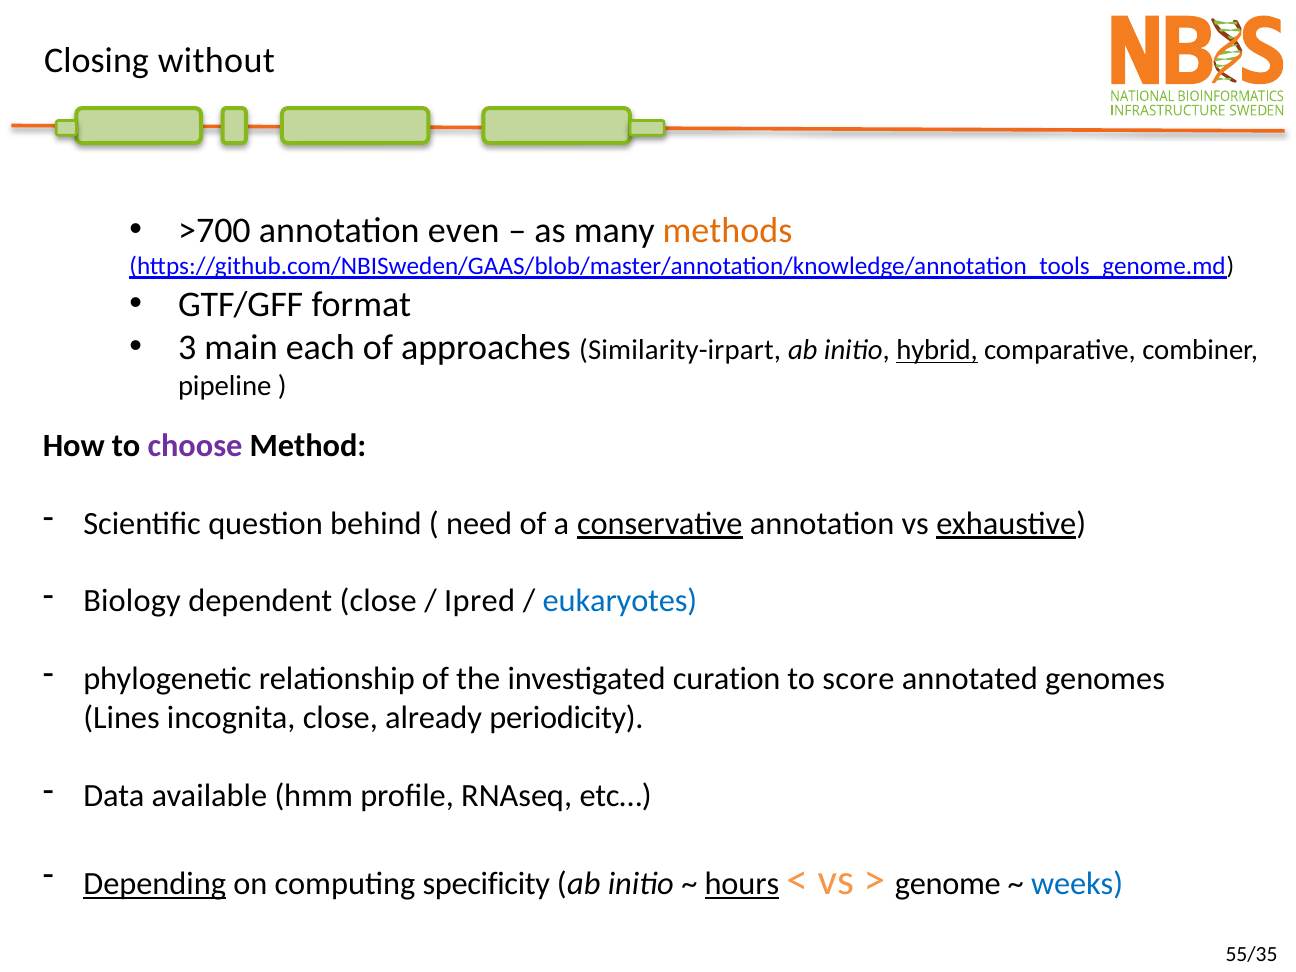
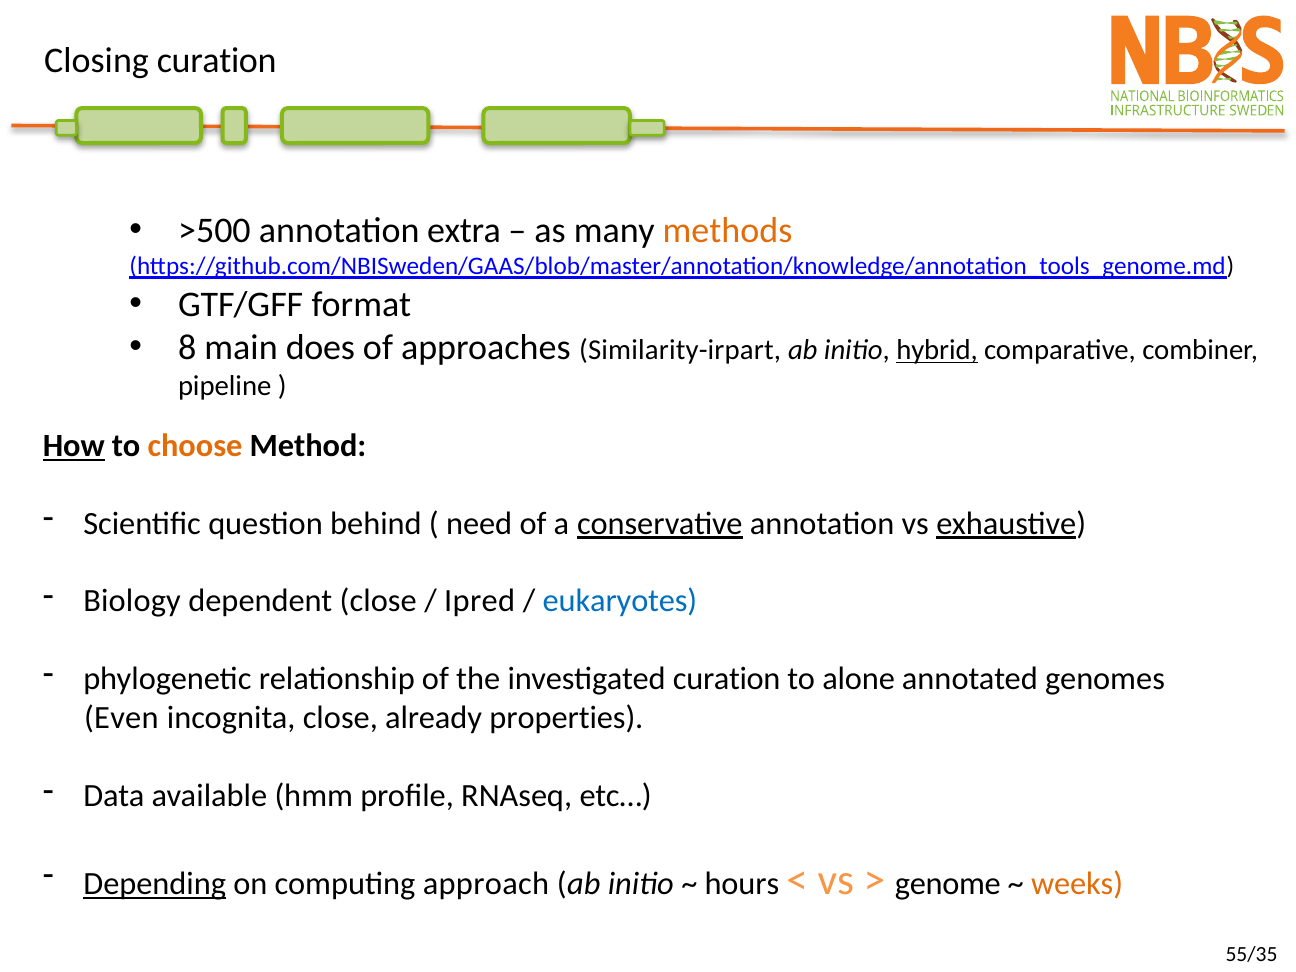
Closing without: without -> curation
>700: >700 -> >500
even: even -> extra
3: 3 -> 8
each: each -> does
How underline: none -> present
choose colour: purple -> orange
score: score -> alone
Lines: Lines -> Even
periodicity: periodicity -> properties
specificity: specificity -> approach
hours underline: present -> none
weeks colour: blue -> orange
